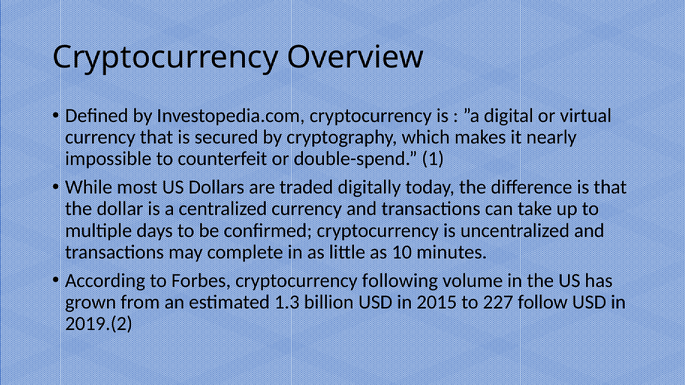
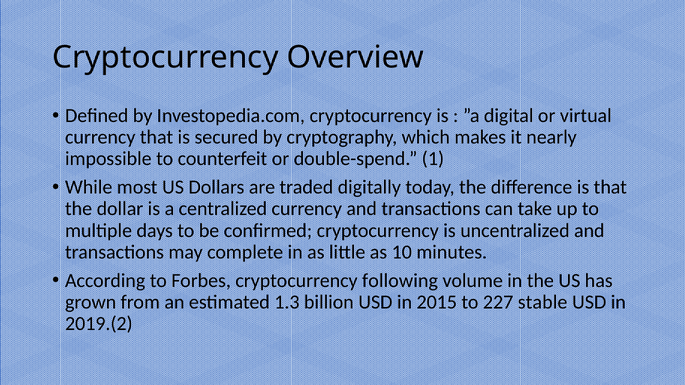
follow: follow -> stable
